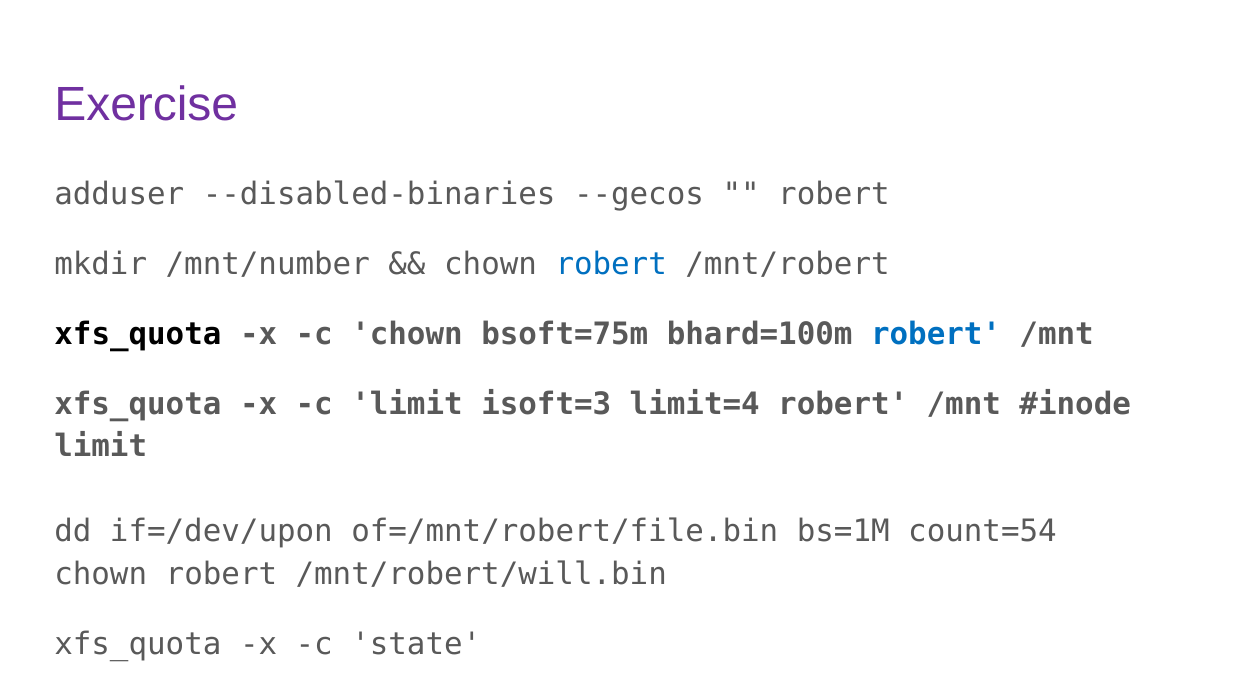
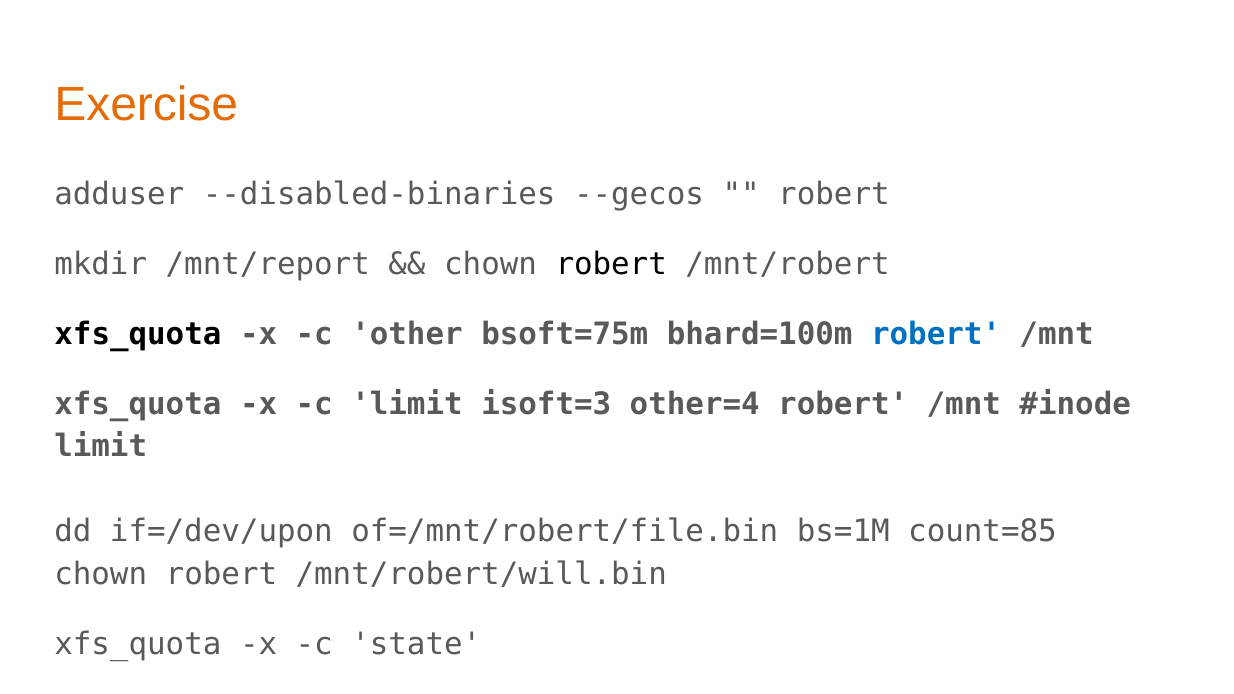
Exercise colour: purple -> orange
/mnt/number: /mnt/number -> /mnt/report
robert at (611, 264) colour: blue -> black
c chown: chown -> other
limit=4: limit=4 -> other=4
count=54: count=54 -> count=85
